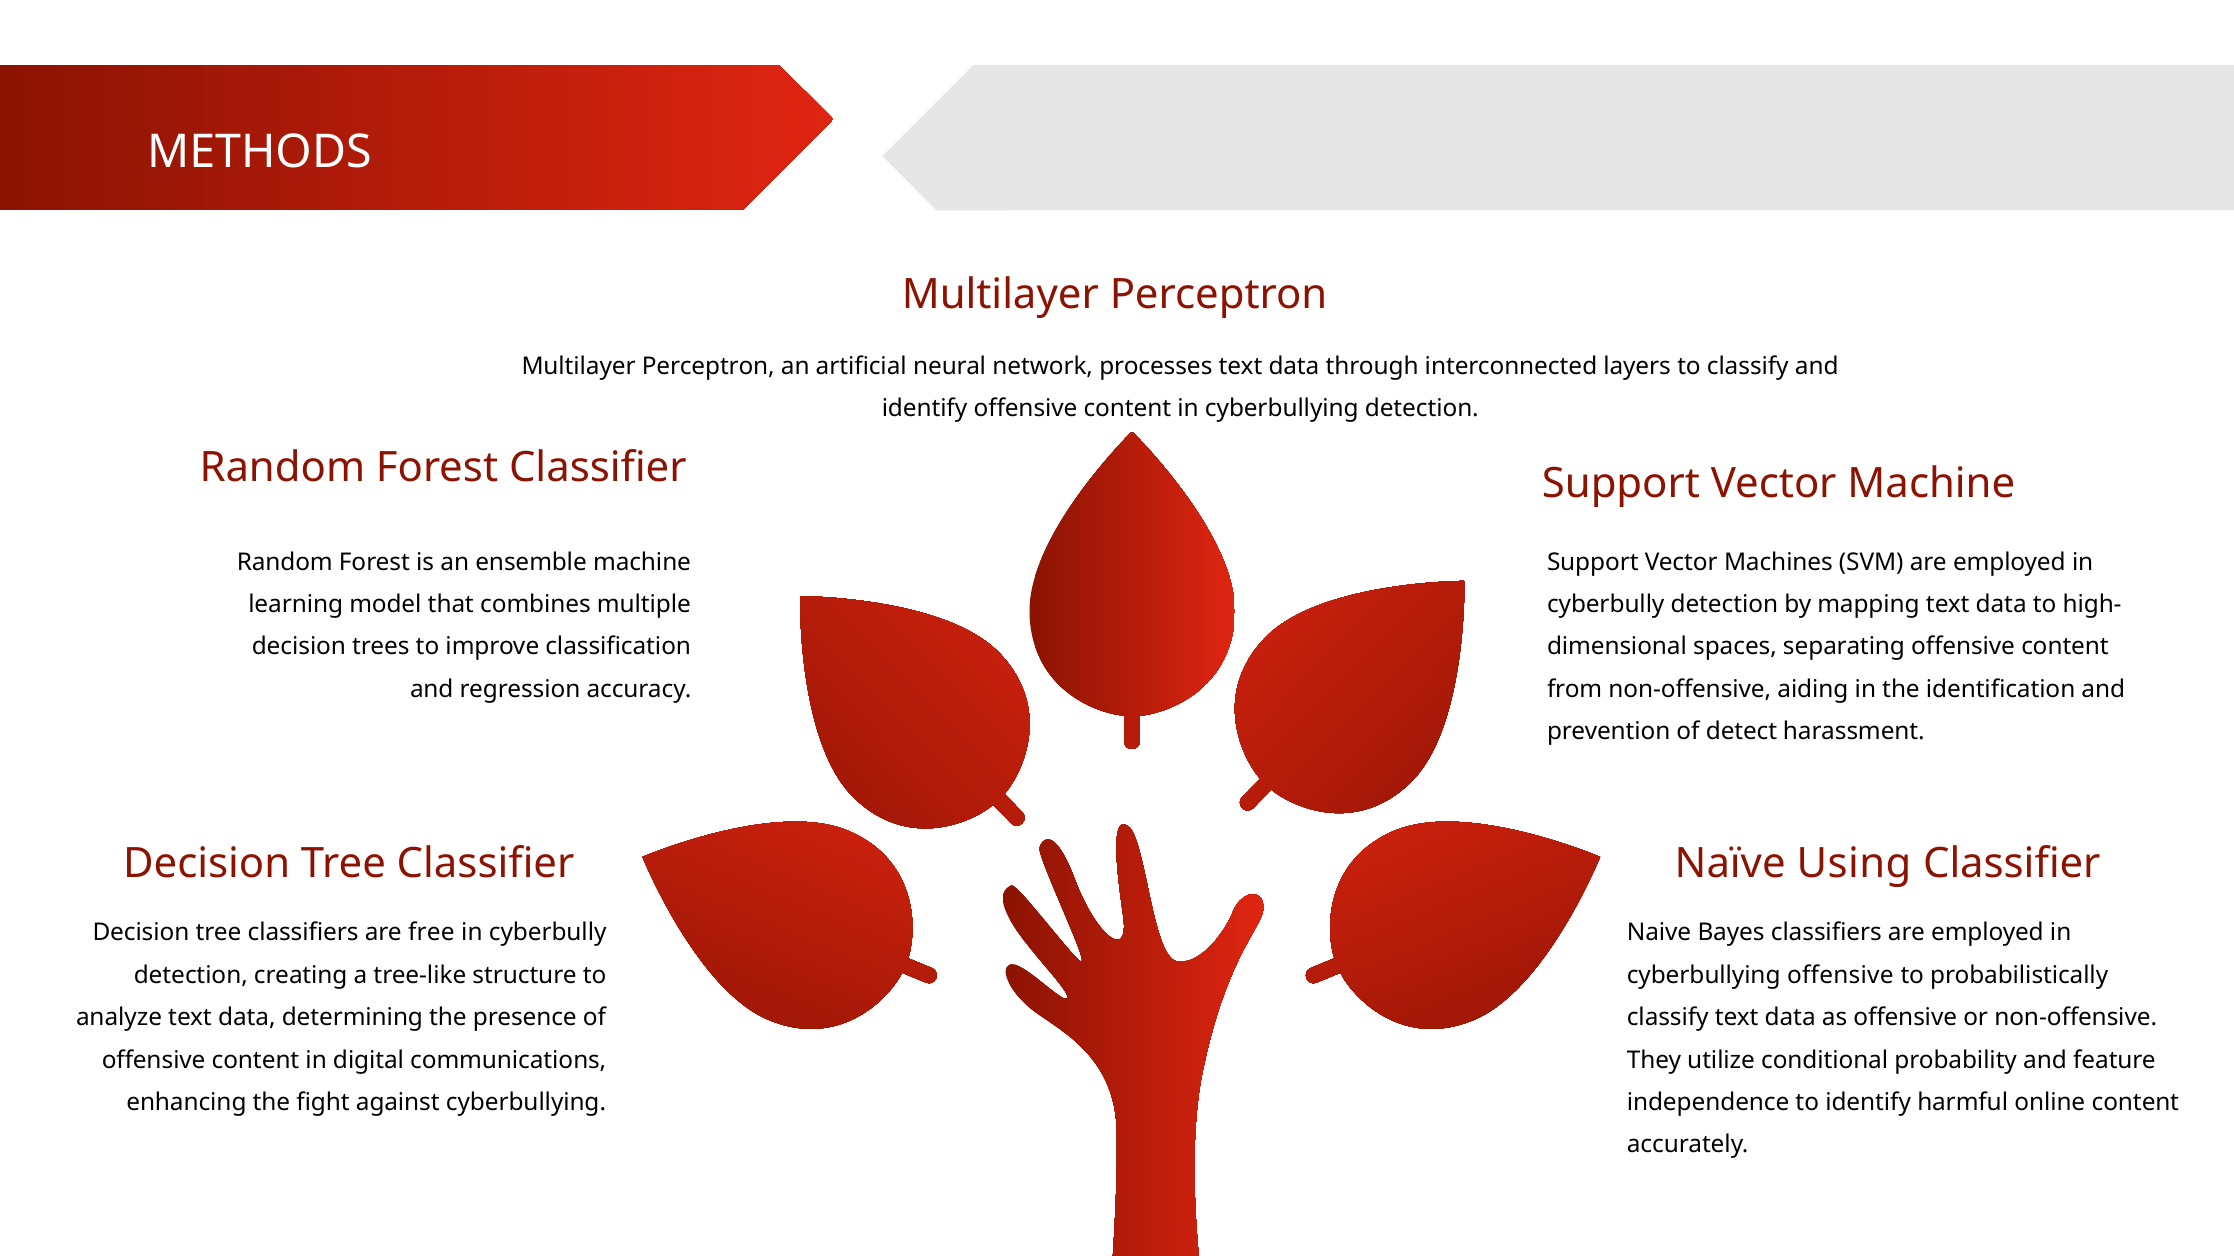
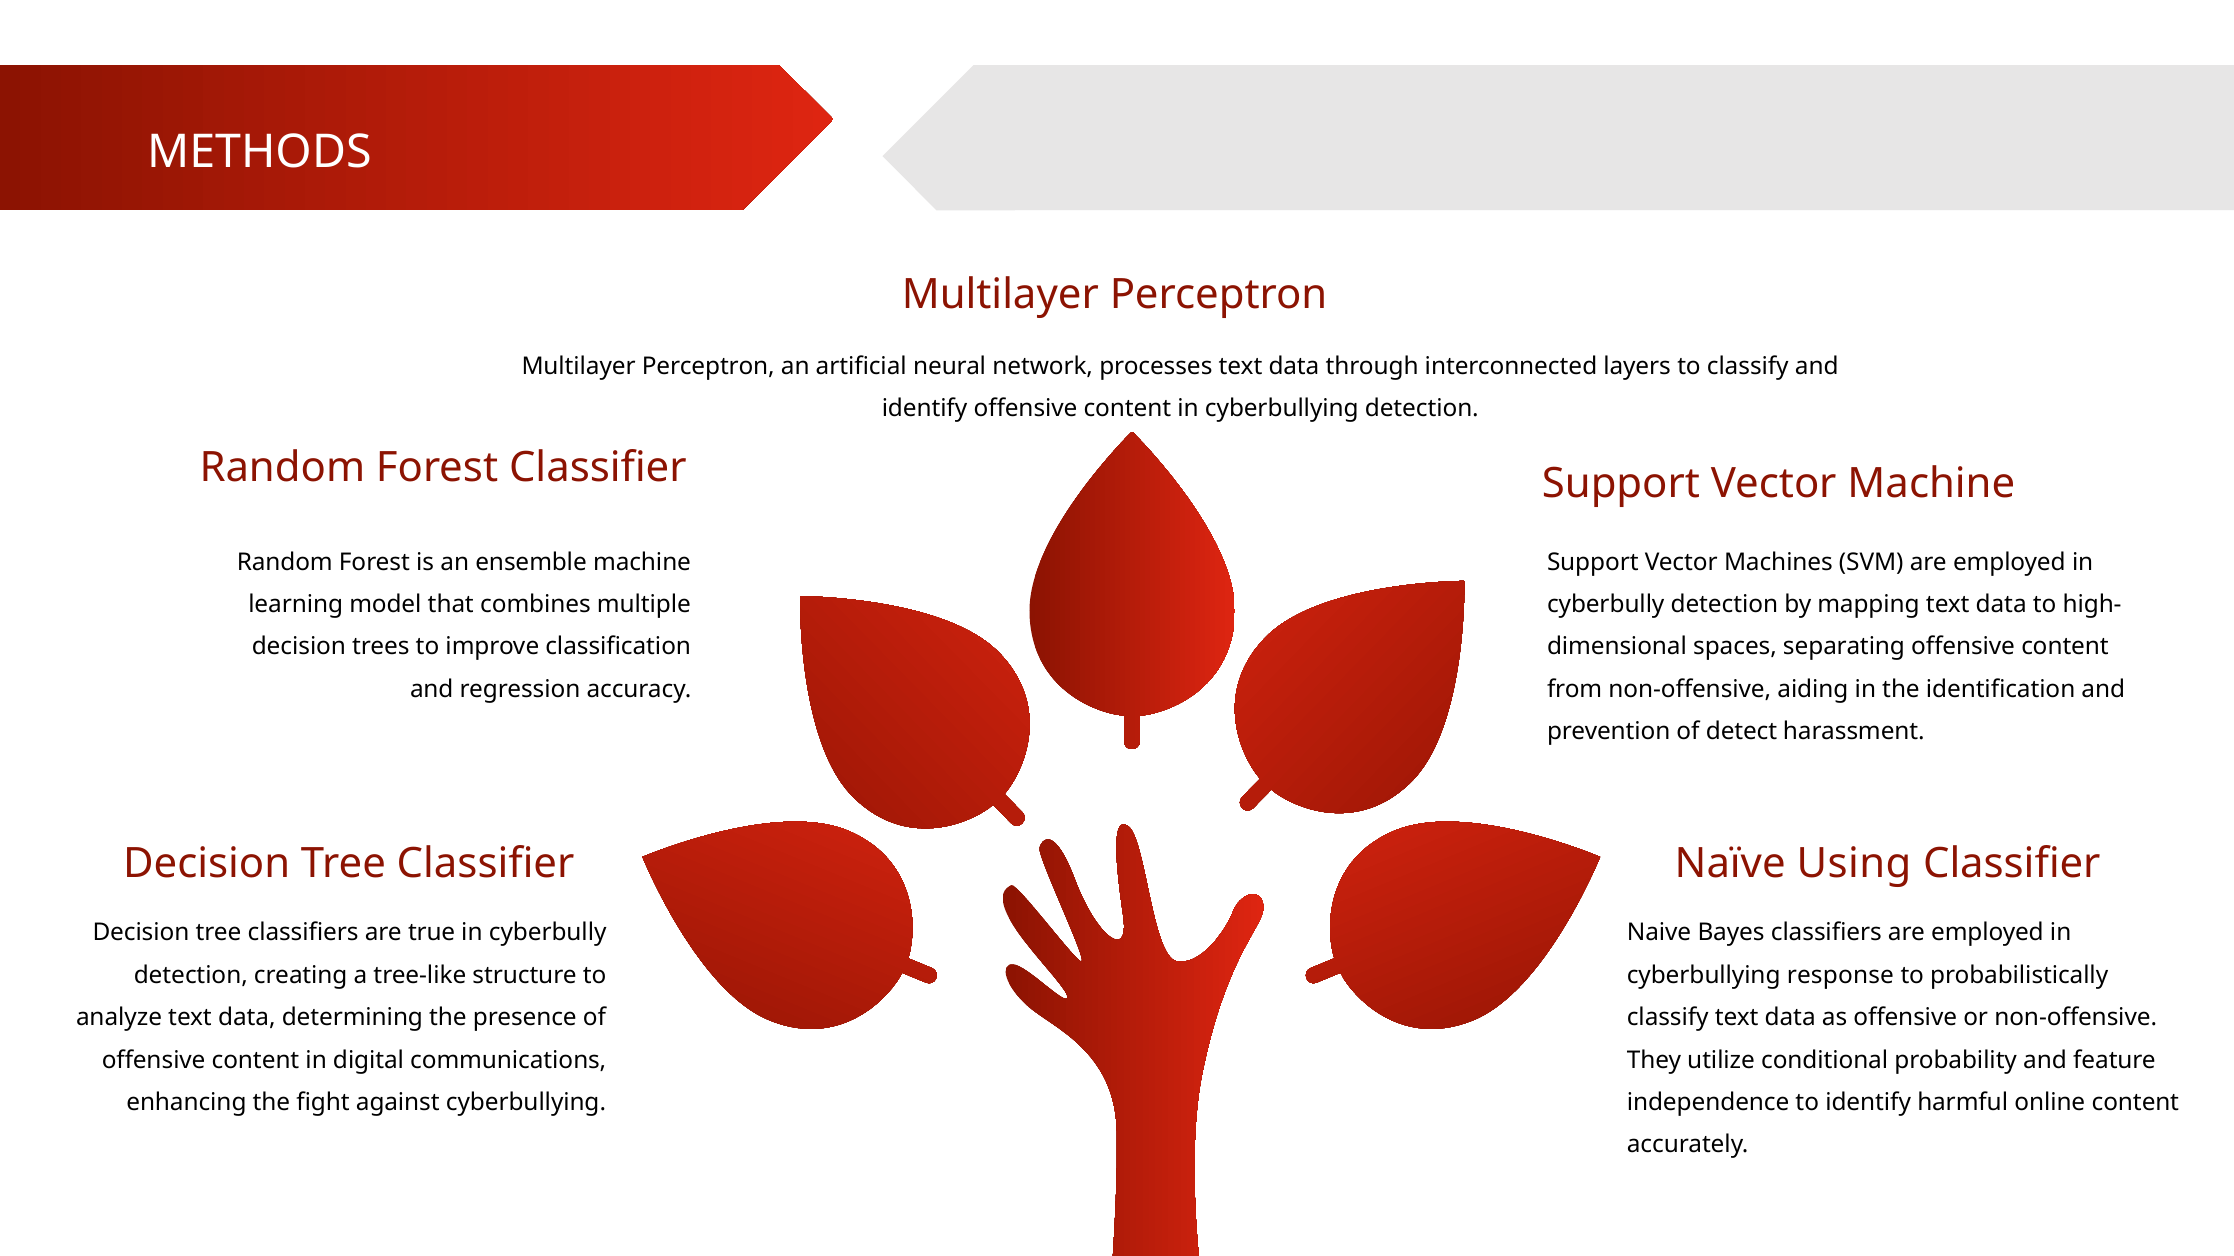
free: free -> true
cyberbullying offensive: offensive -> response
